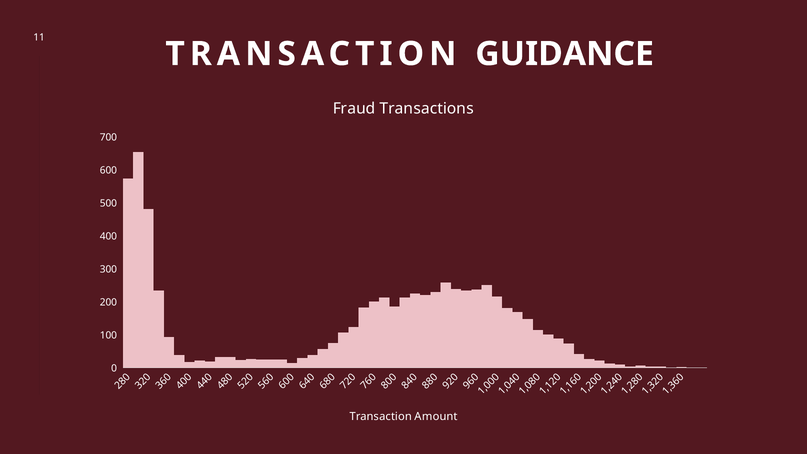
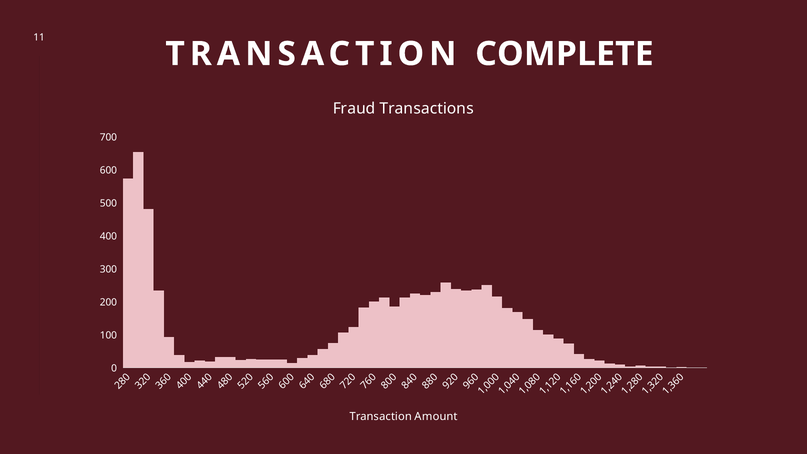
GUIDANCE: GUIDANCE -> COMPLETE
